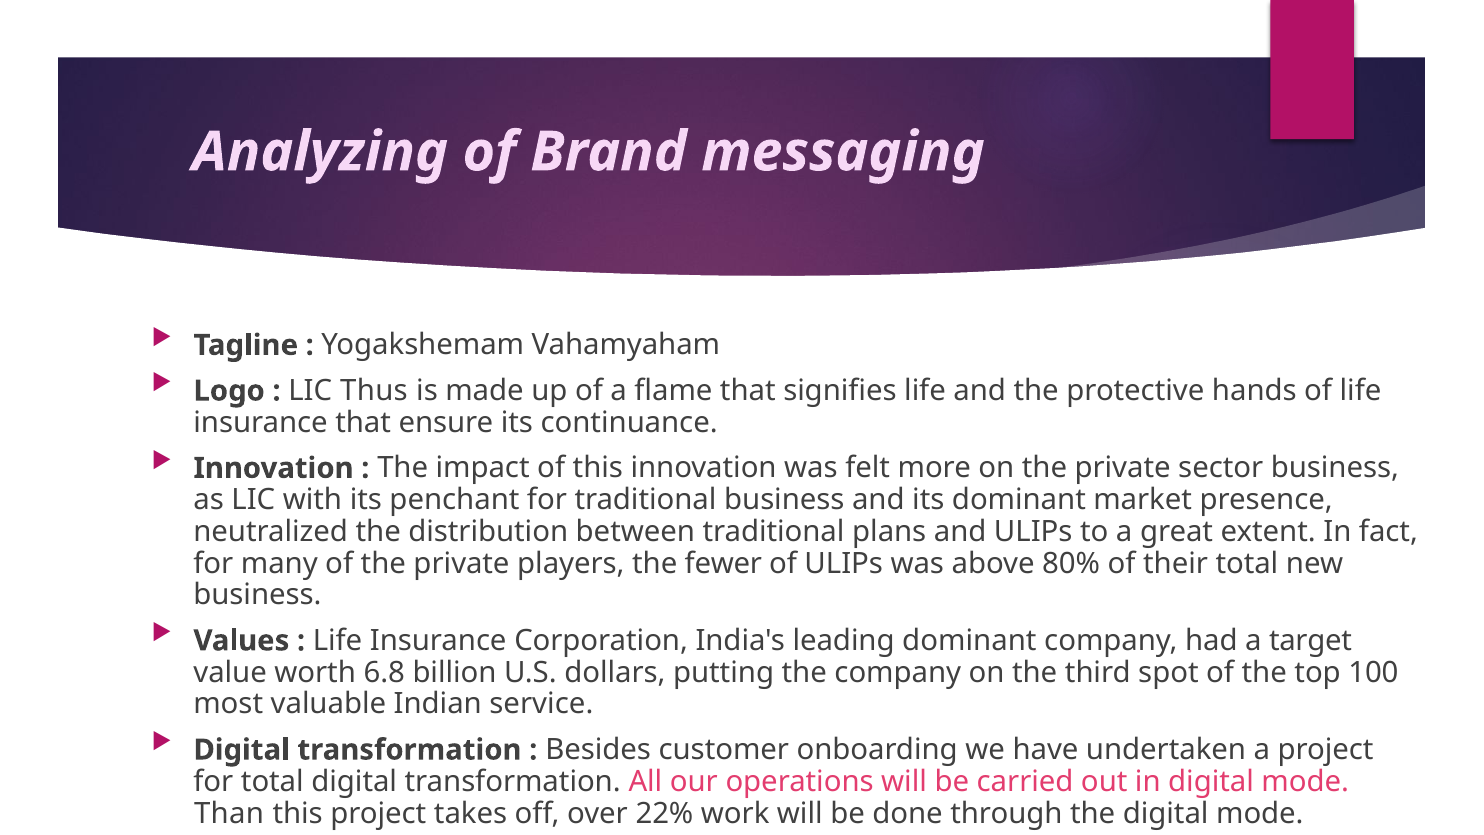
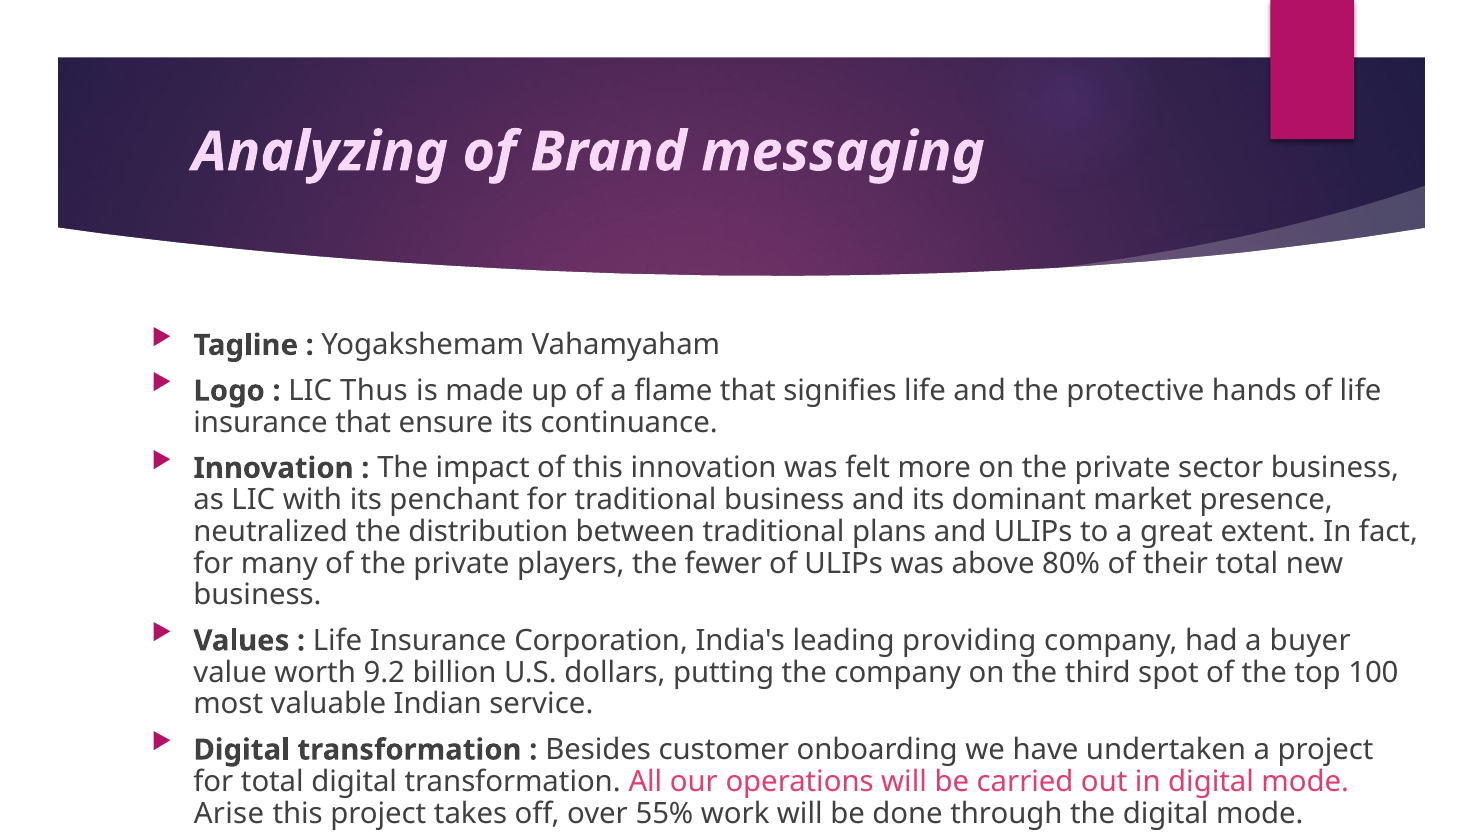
leading dominant: dominant -> providing
target: target -> buyer
6.8: 6.8 -> 9.2
Than: Than -> Arise
22%: 22% -> 55%
